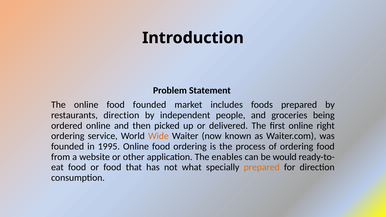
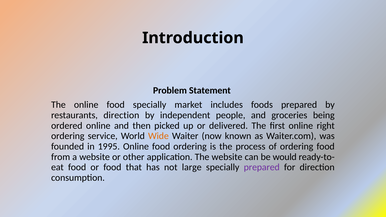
food founded: founded -> specially
The enables: enables -> website
what: what -> large
prepared at (262, 167) colour: orange -> purple
